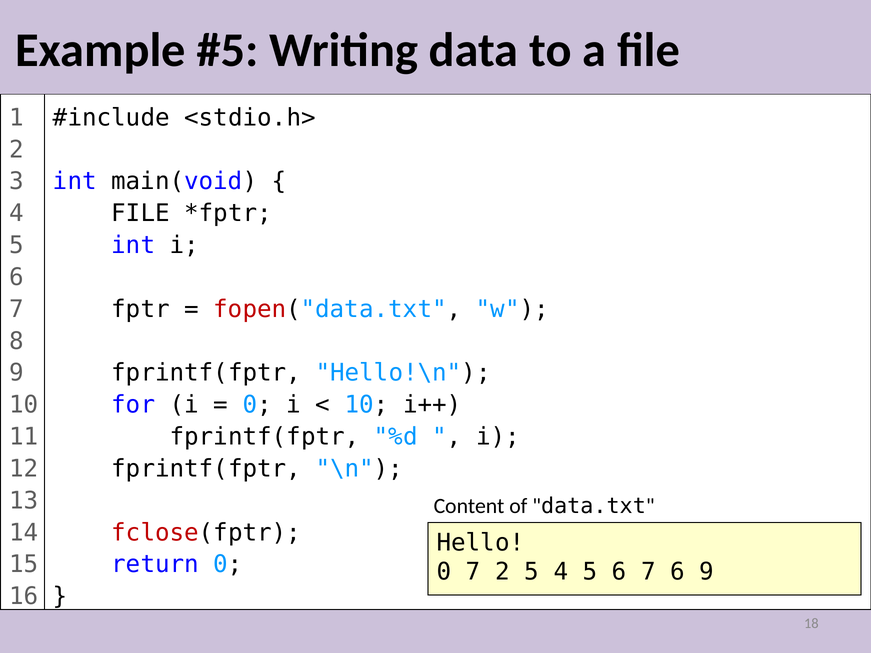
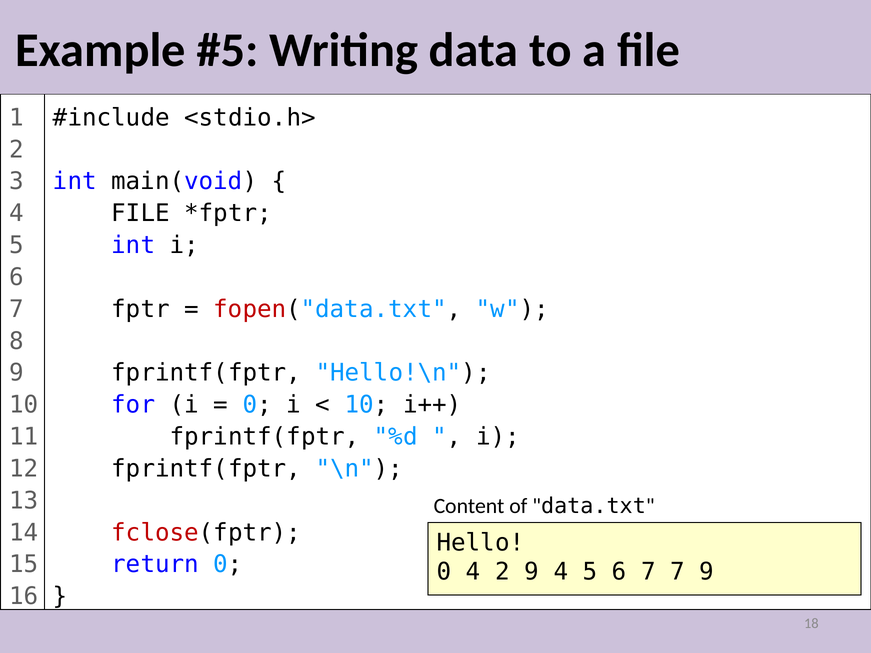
0 7: 7 -> 4
2 5: 5 -> 9
7 6: 6 -> 7
